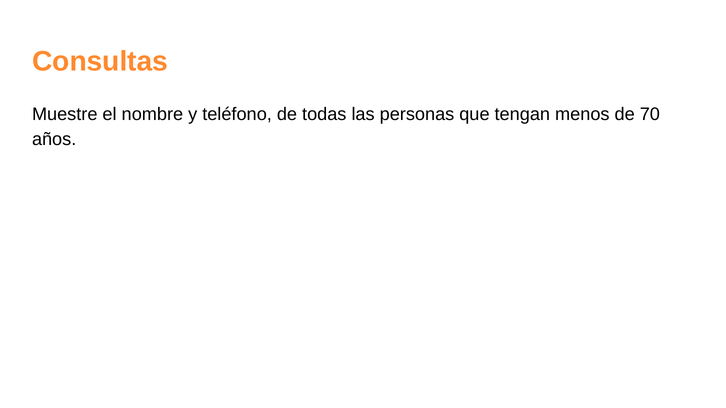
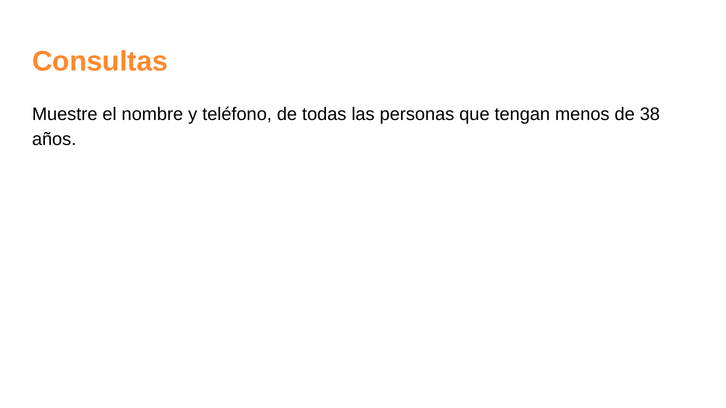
70: 70 -> 38
